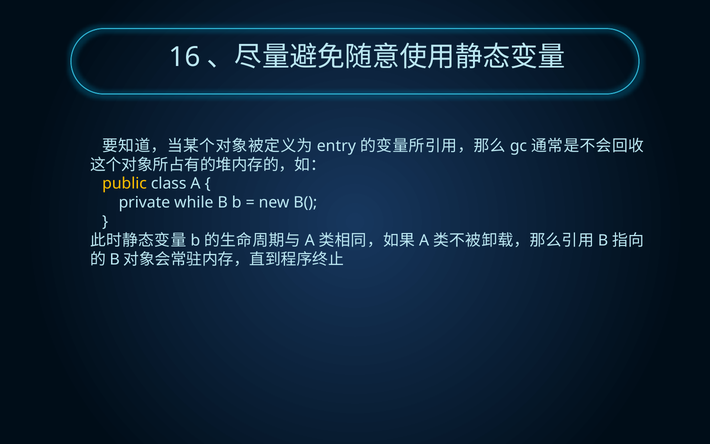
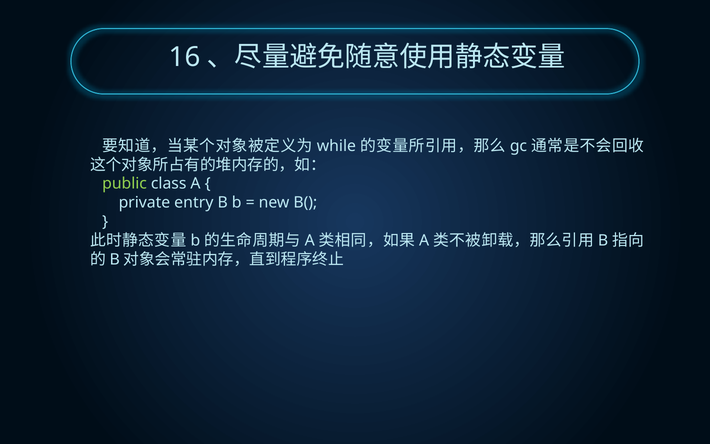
entry: entry -> while
public colour: yellow -> light green
while: while -> entry
